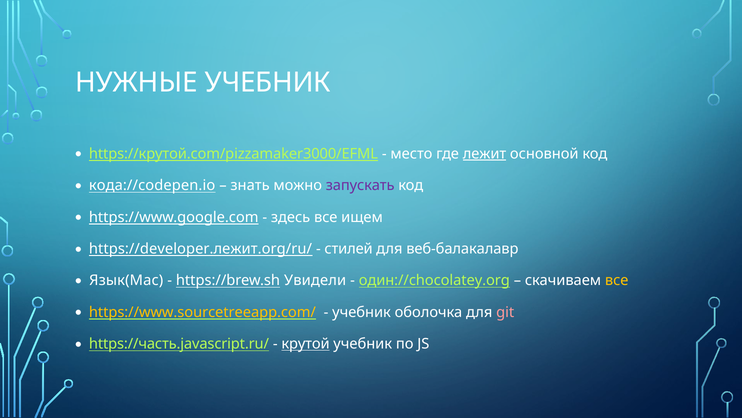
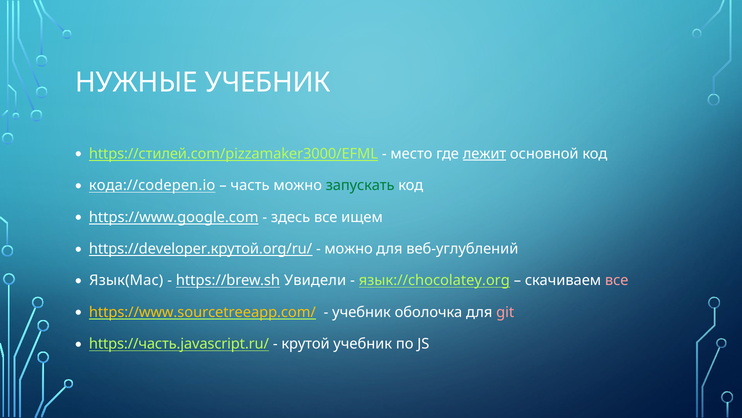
https://крутой.com/pizzamaker3000/EFML: https://крутой.com/pizzamaker3000/EFML -> https://стилей.com/pizzamaker3000/EFML
знать: знать -> часть
запускать colour: purple -> green
https://developer.лежит.org/ru/: https://developer.лежит.org/ru/ -> https://developer.крутой.org/ru/
стилей at (349, 248): стилей -> можно
веб-балакалавр: веб-балакалавр -> веб-углублений
один://chocolatey.org: один://chocolatey.org -> язык://chocolatey.org
все at (617, 280) colour: yellow -> pink
крутой underline: present -> none
